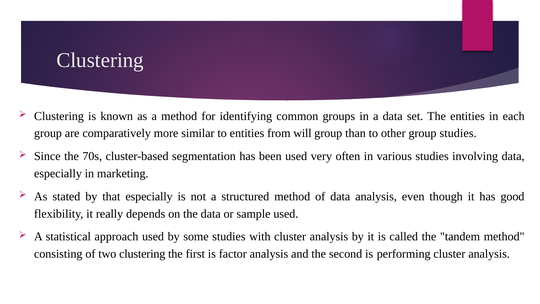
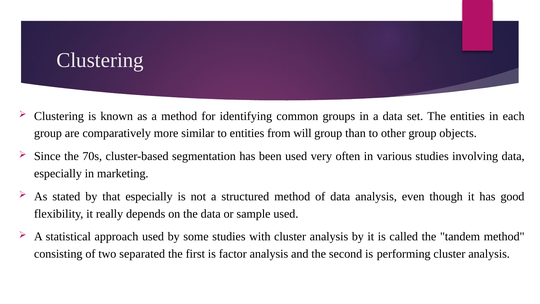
group studies: studies -> objects
two clustering: clustering -> separated
